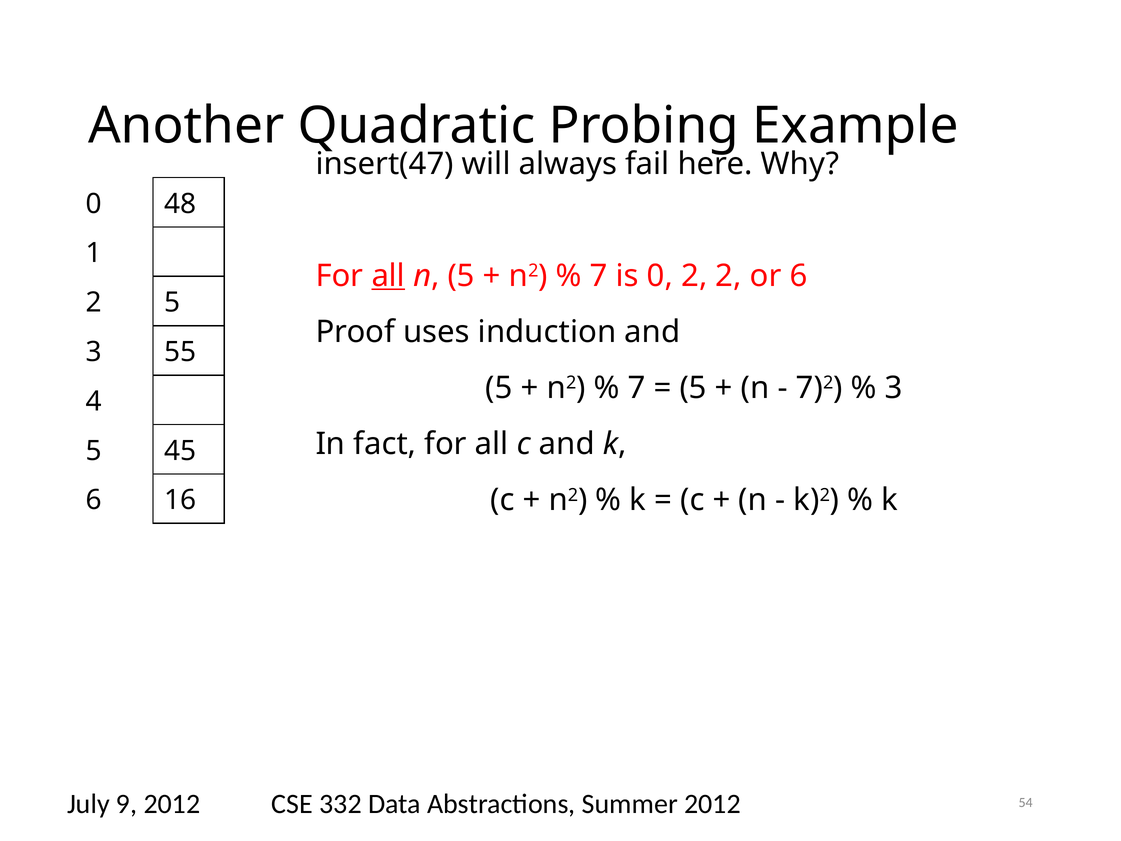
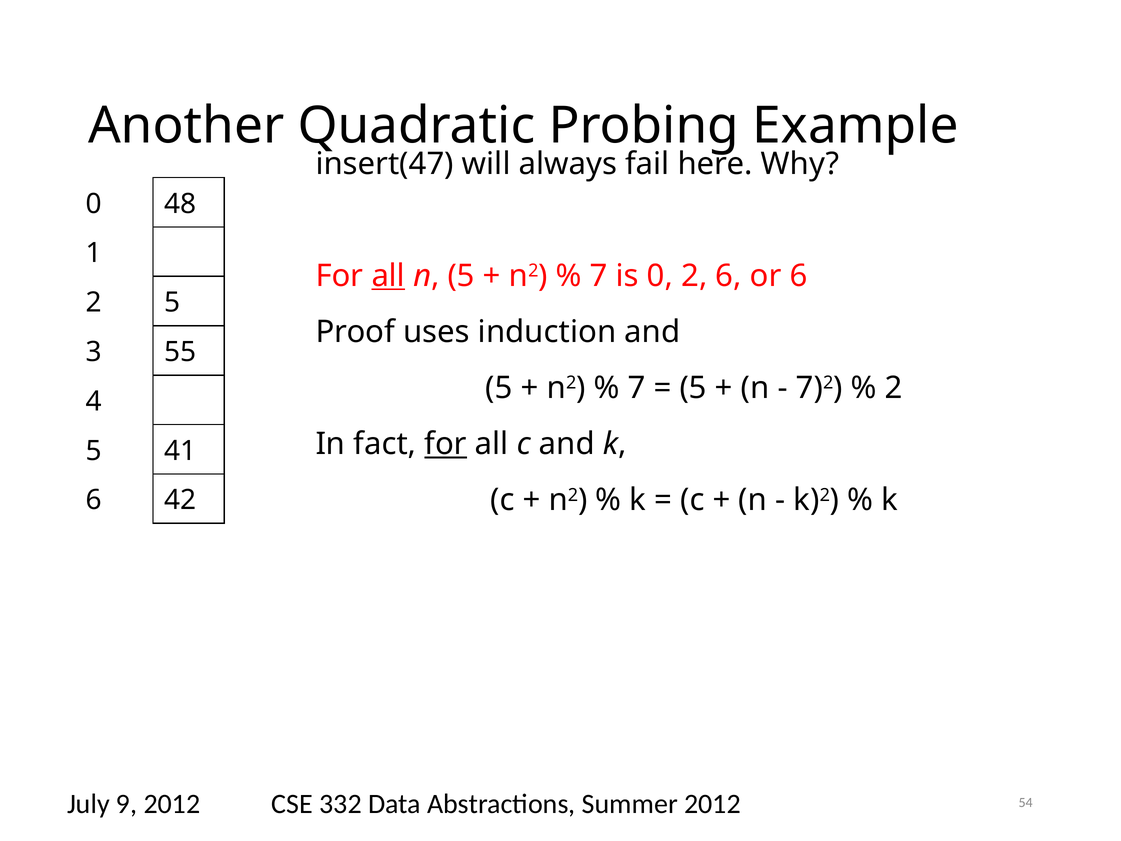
2 2: 2 -> 6
3 at (894, 388): 3 -> 2
for at (446, 444) underline: none -> present
45: 45 -> 41
16: 16 -> 42
